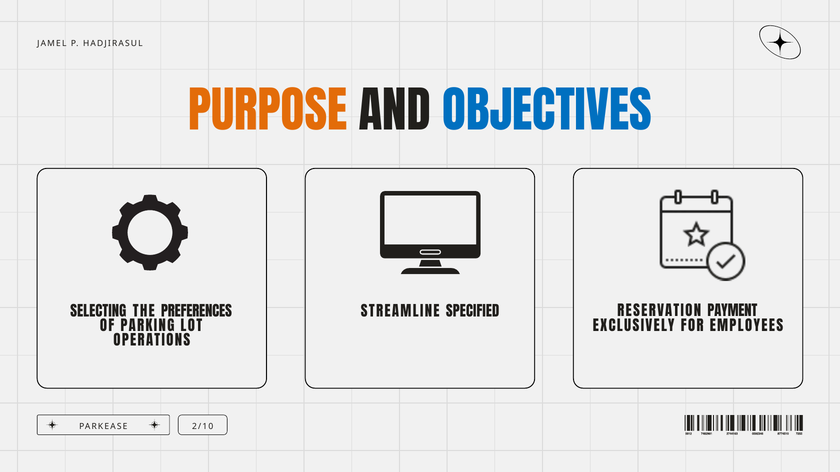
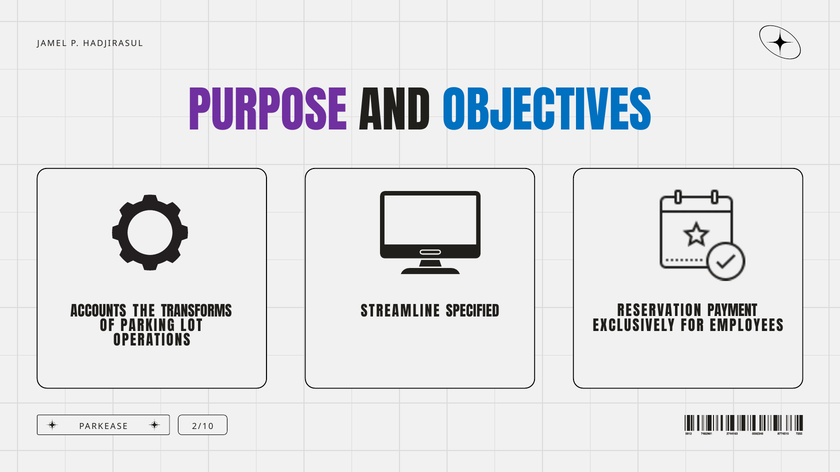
PURPOSE colour: orange -> purple
SELECTING: SELECTING -> ACCOUNTS
PREFERENCES: PREFERENCES -> TRANSFORMS
